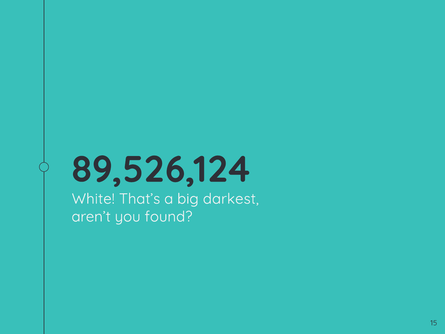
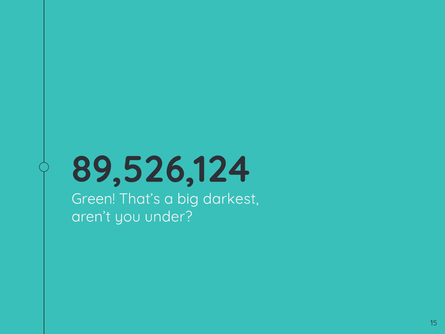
White: White -> Green
found: found -> under
